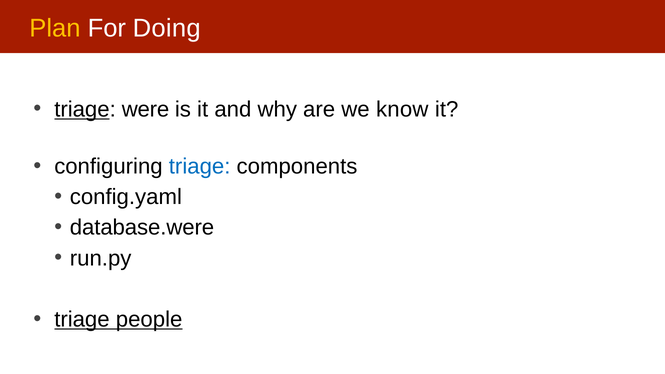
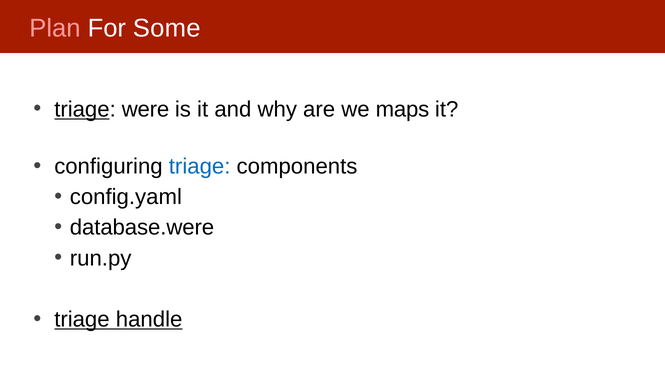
Plan colour: yellow -> pink
Doing: Doing -> Some
know: know -> maps
people: people -> handle
